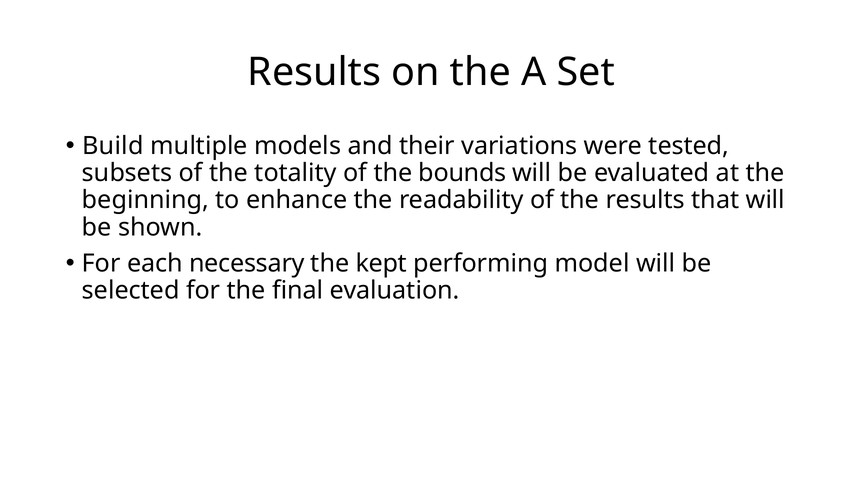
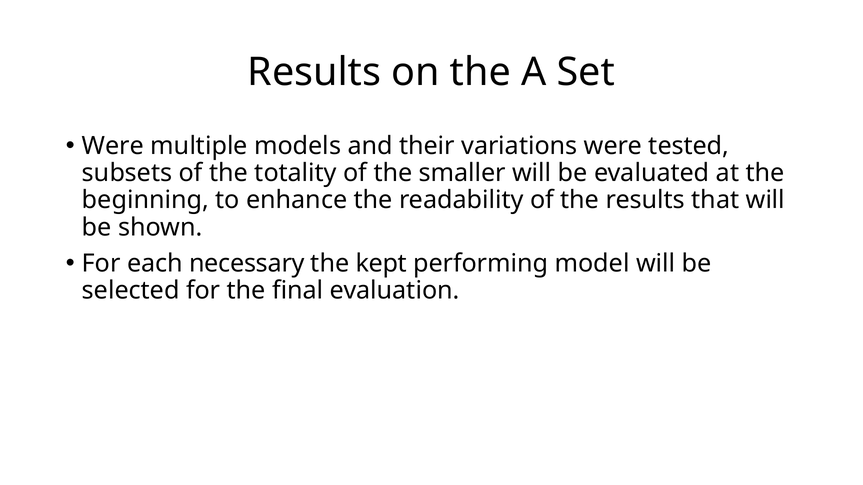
Build at (113, 146): Build -> Were
bounds: bounds -> smaller
